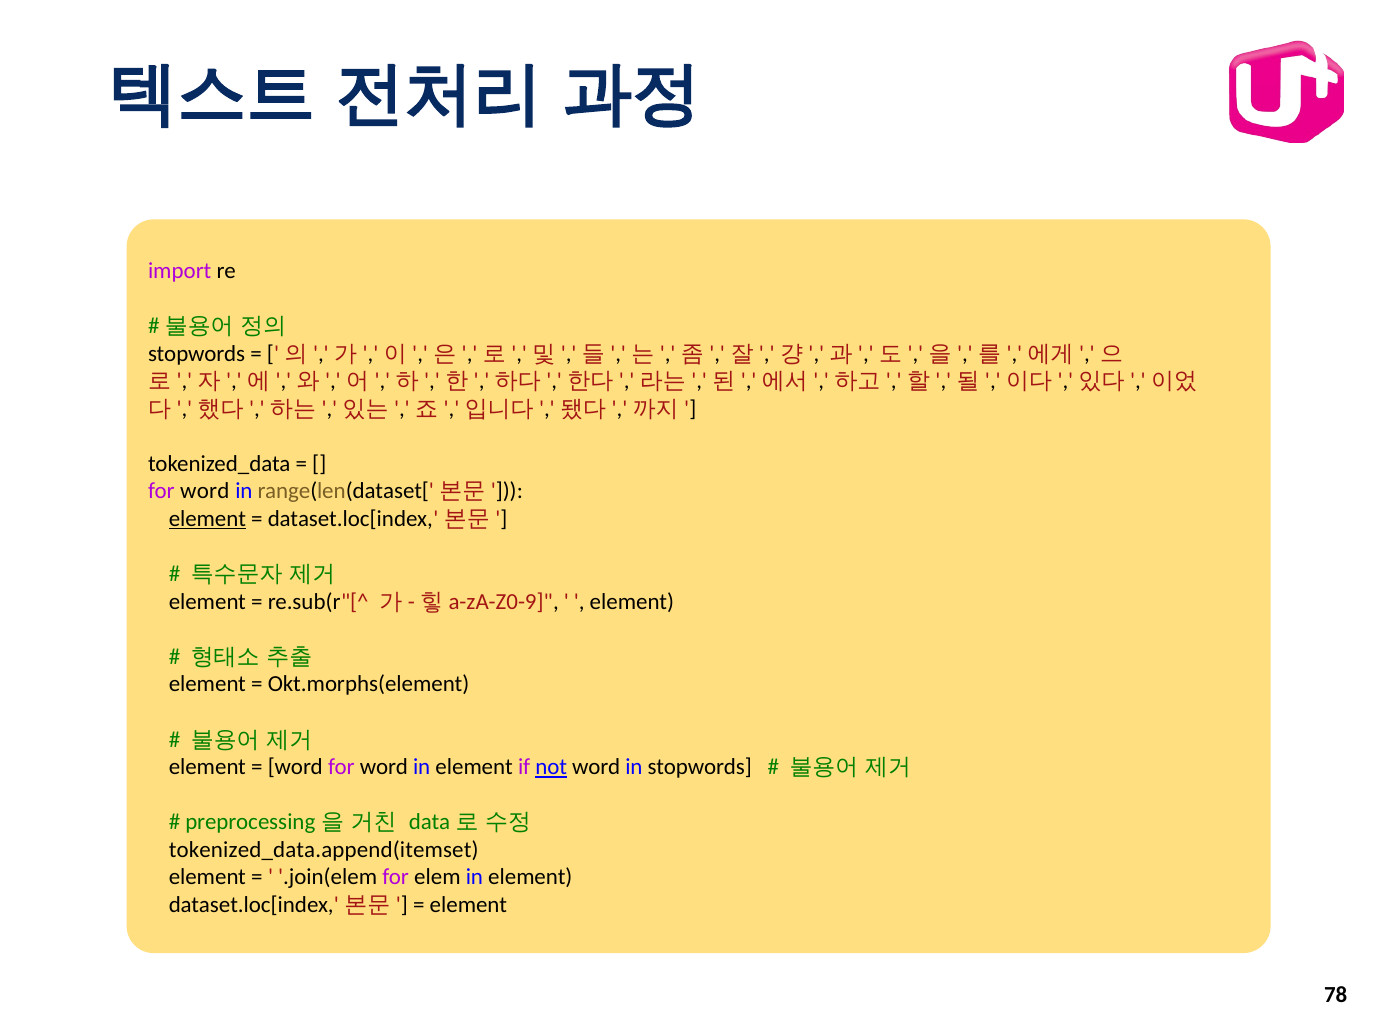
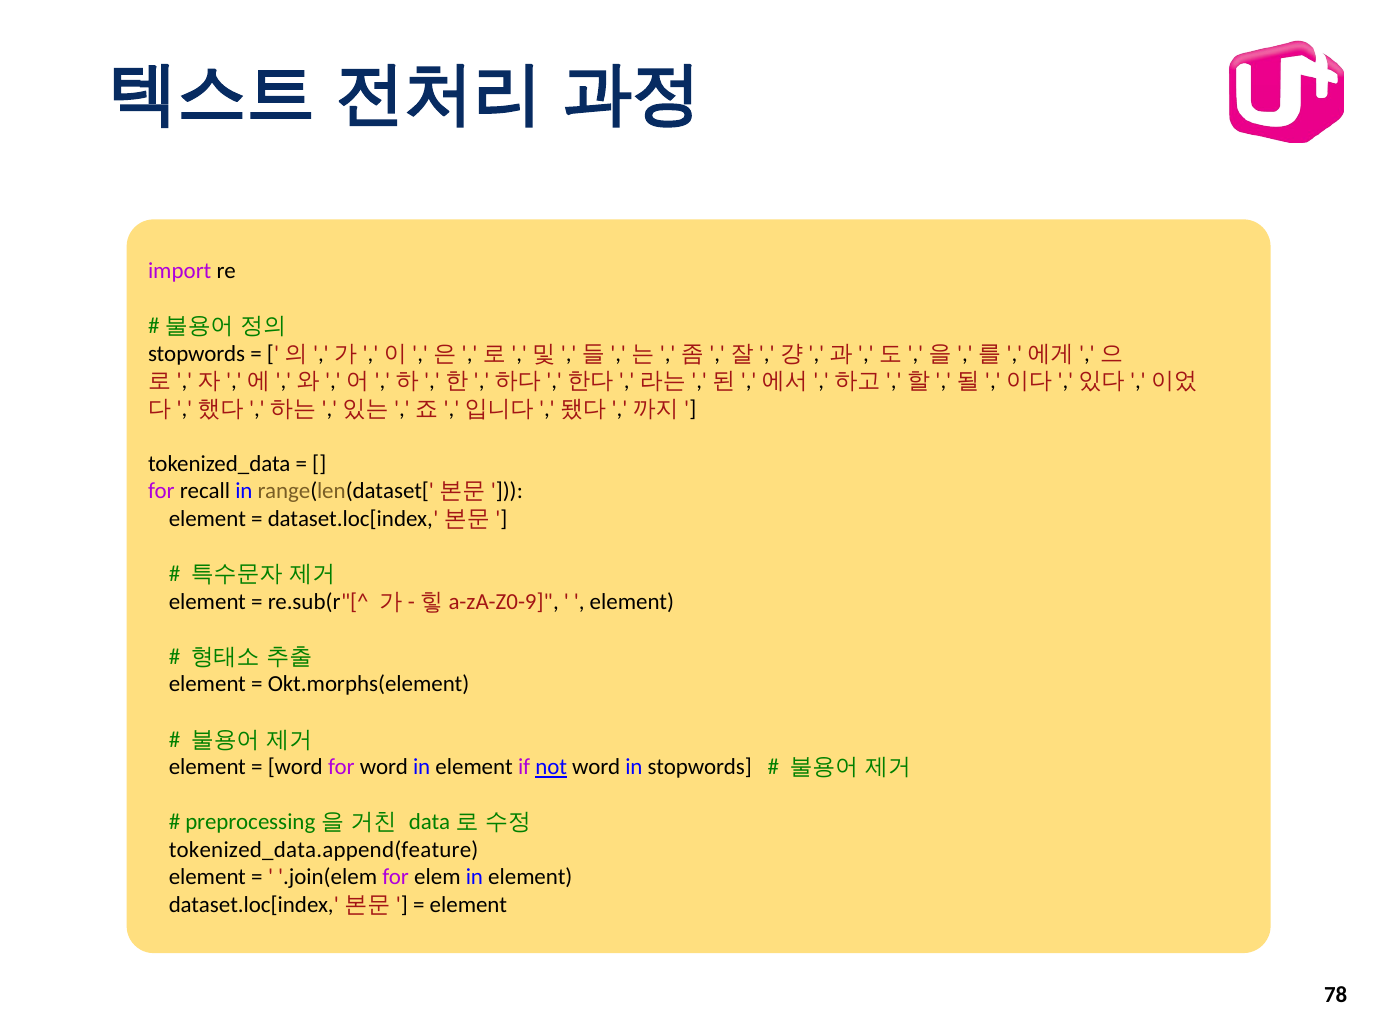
word at (205, 491): word -> recall
element at (207, 519) underline: present -> none
tokenized_data.append(itemset: tokenized_data.append(itemset -> tokenized_data.append(feature
